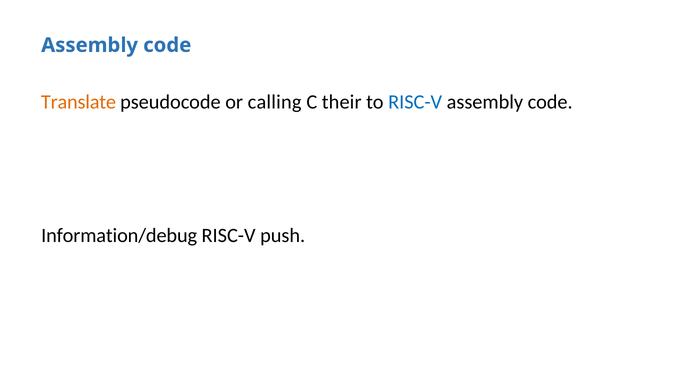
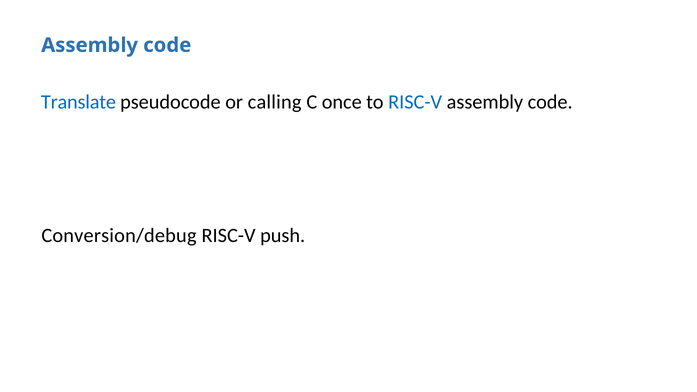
Translate colour: orange -> blue
their: their -> once
Information/debug: Information/debug -> Conversion/debug
